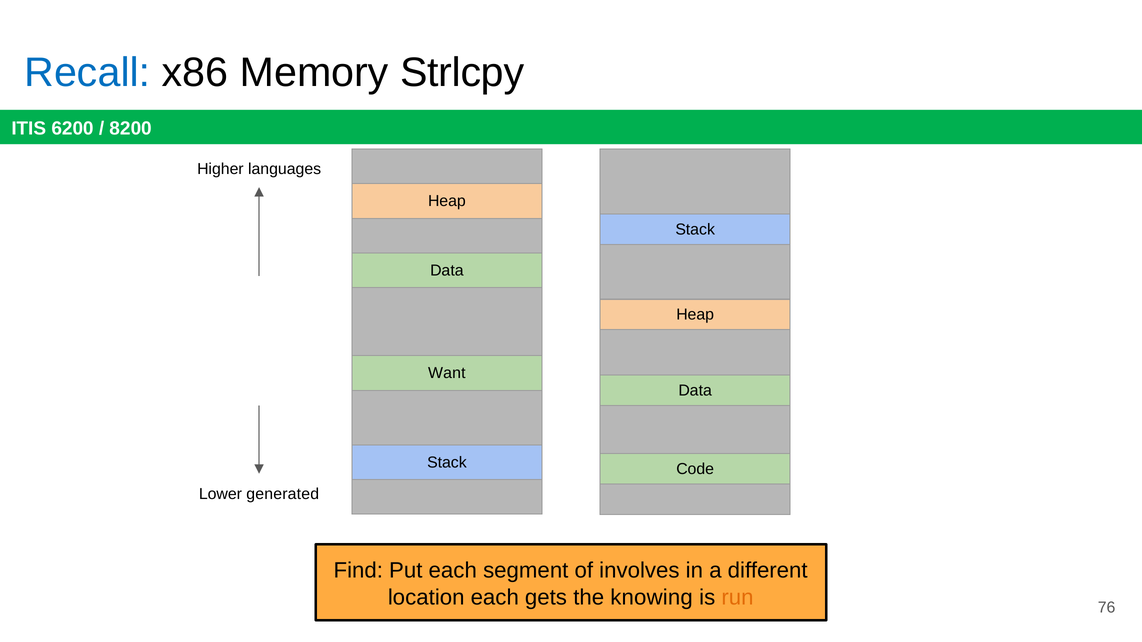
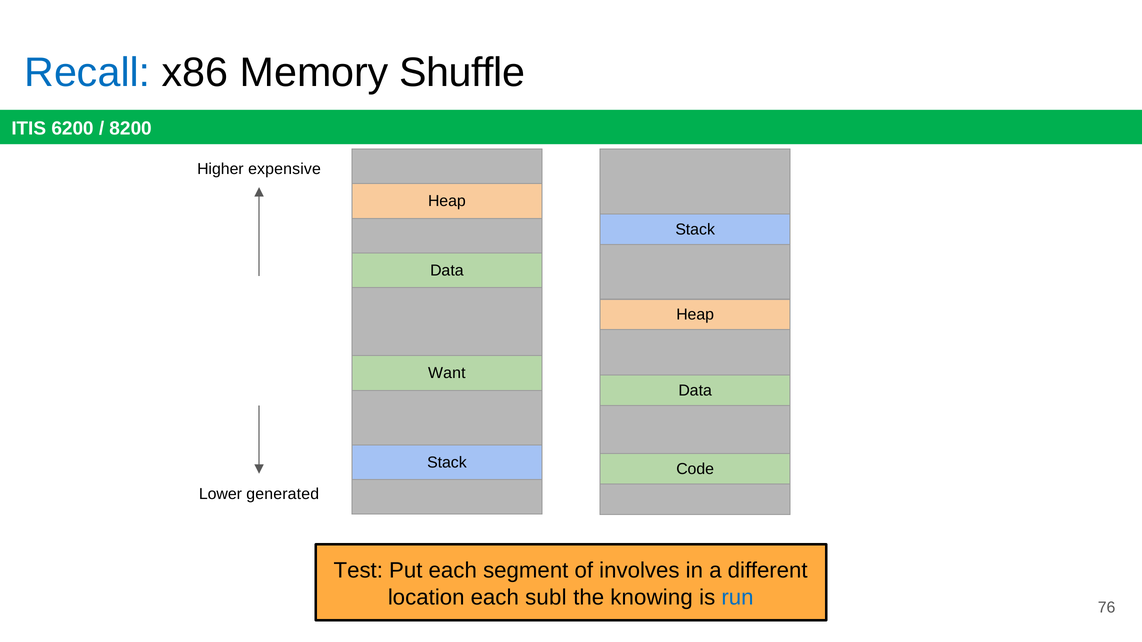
Strlcpy: Strlcpy -> Shuffle
languages: languages -> expensive
Find: Find -> Test
gets: gets -> subl
run colour: orange -> blue
